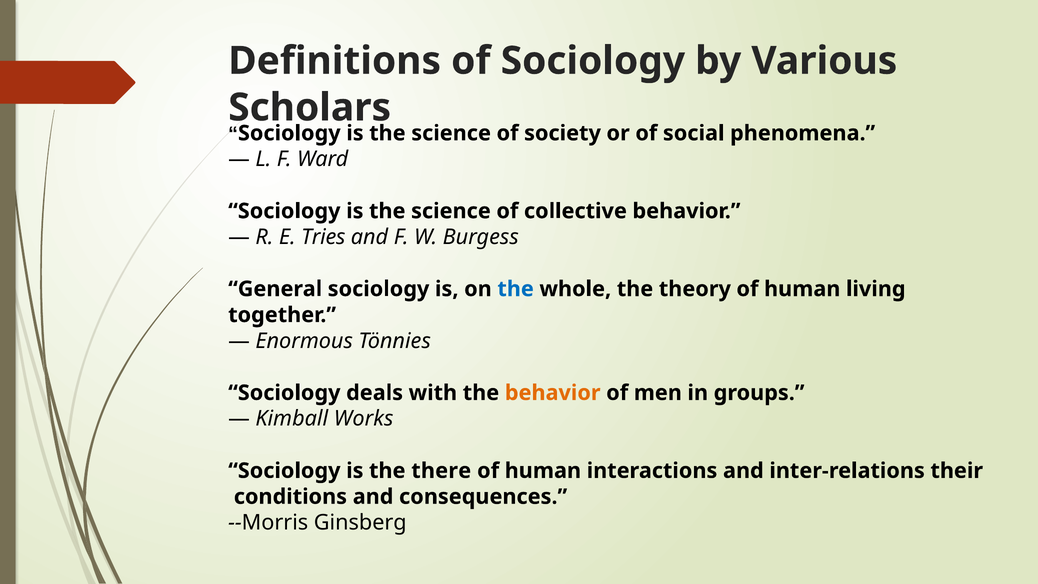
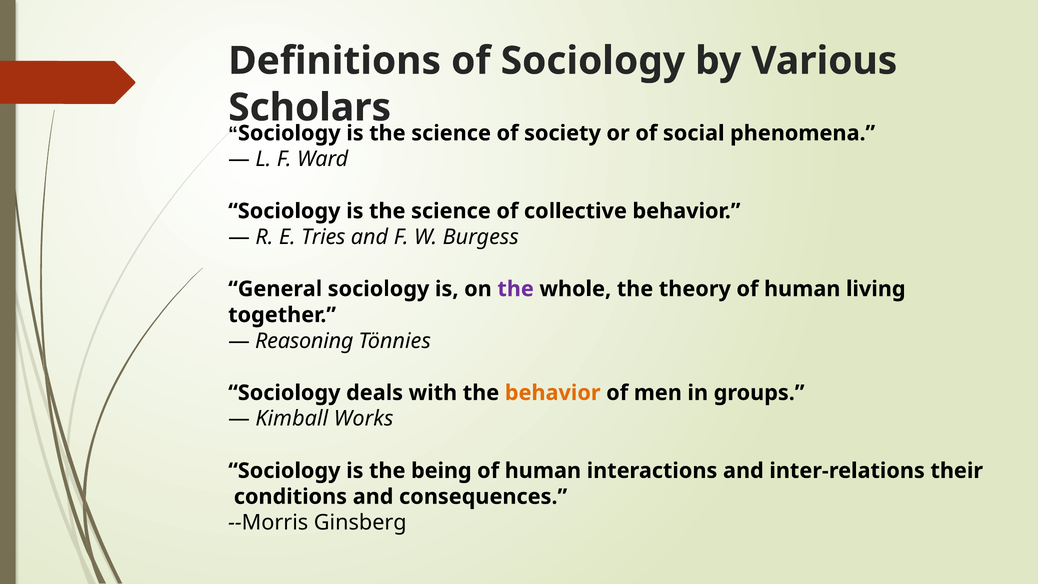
the at (516, 289) colour: blue -> purple
Enormous: Enormous -> Reasoning
there: there -> being
